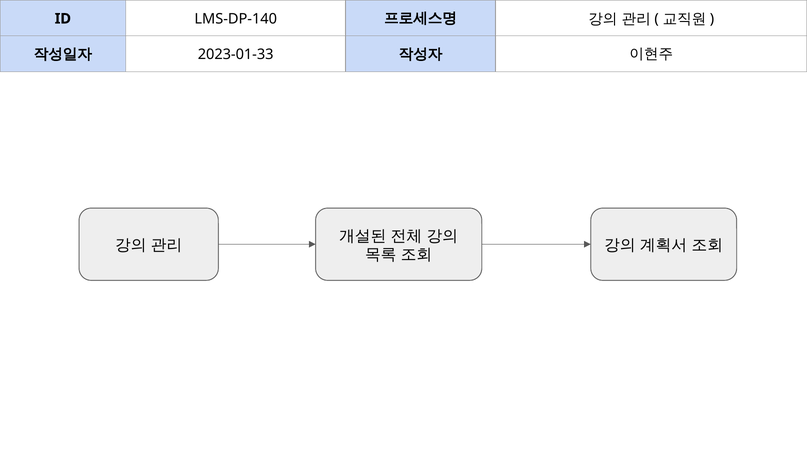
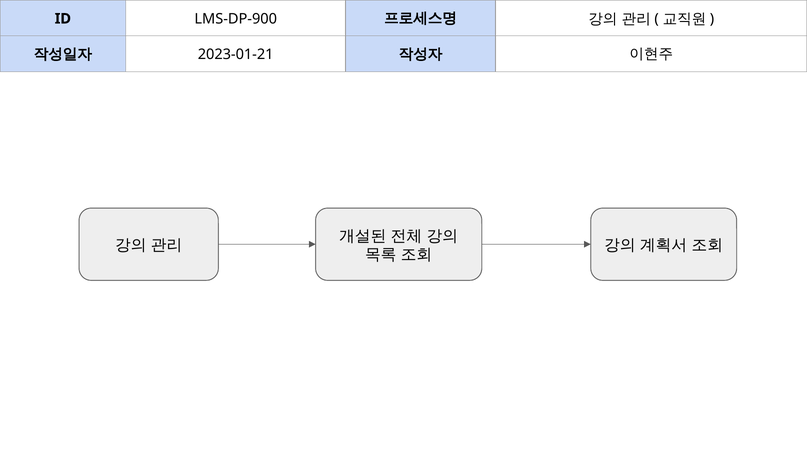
LMS-DP-140: LMS-DP-140 -> LMS-DP-900
2023-01-33: 2023-01-33 -> 2023-01-21
